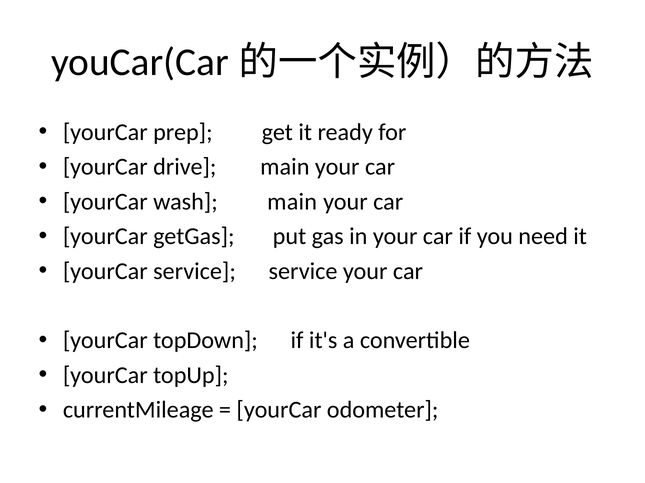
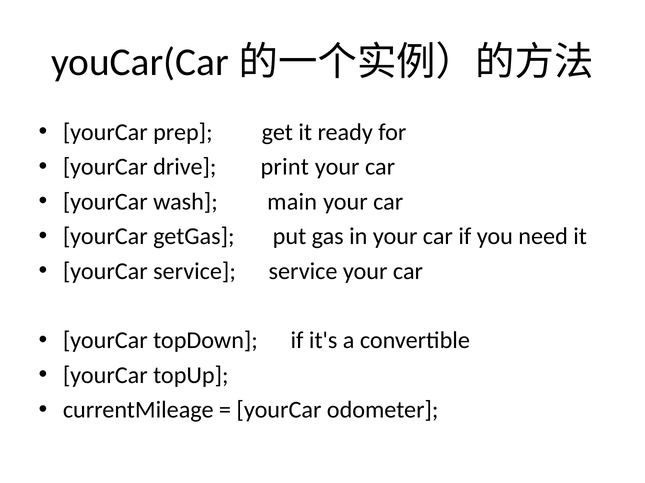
drive main: main -> print
